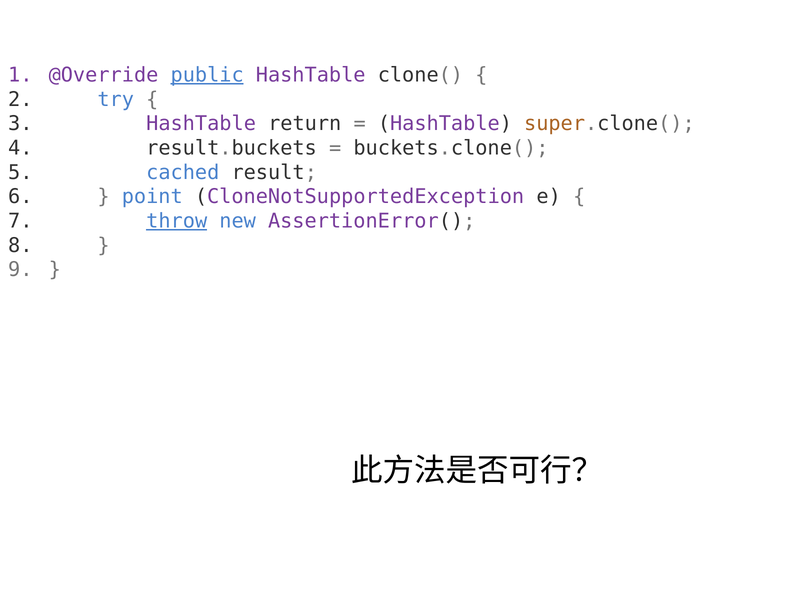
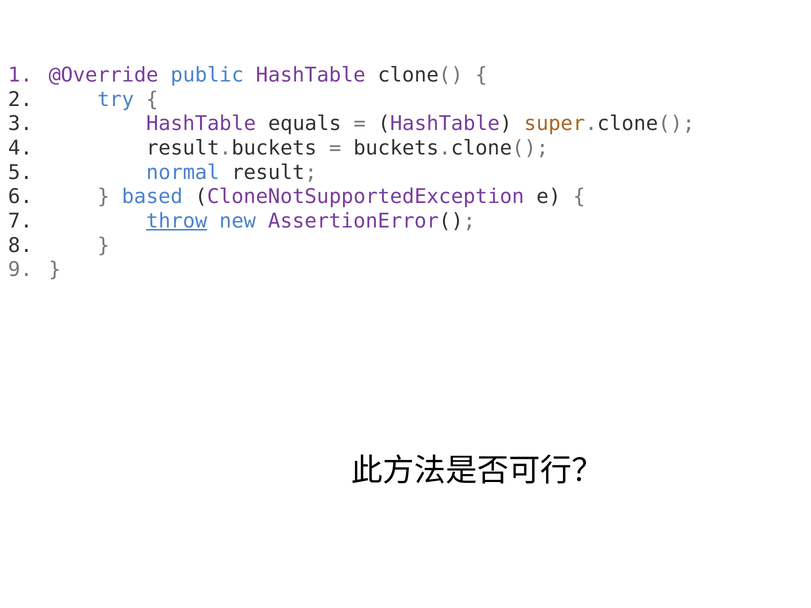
public underline: present -> none
return: return -> equals
cached: cached -> normal
point: point -> based
